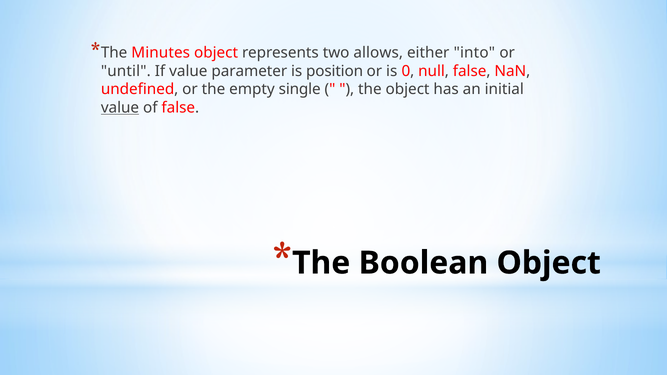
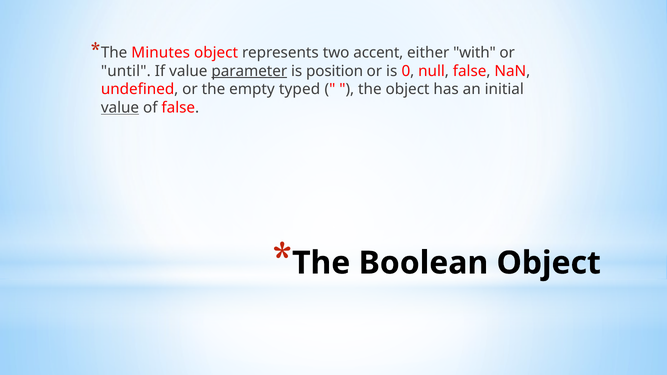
allows: allows -> accent
into: into -> with
parameter underline: none -> present
single: single -> typed
